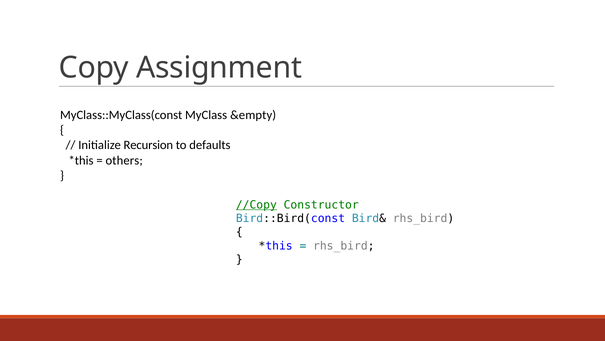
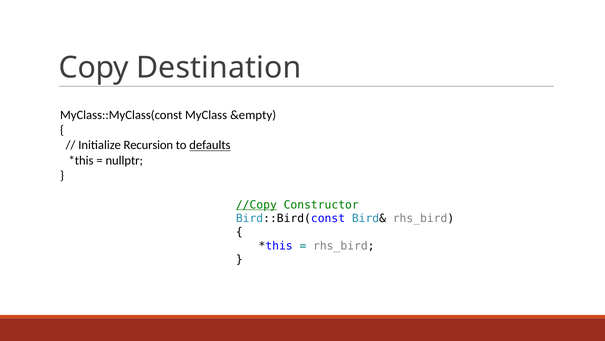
Assignment: Assignment -> Destination
defaults underline: none -> present
others: others -> nullptr
